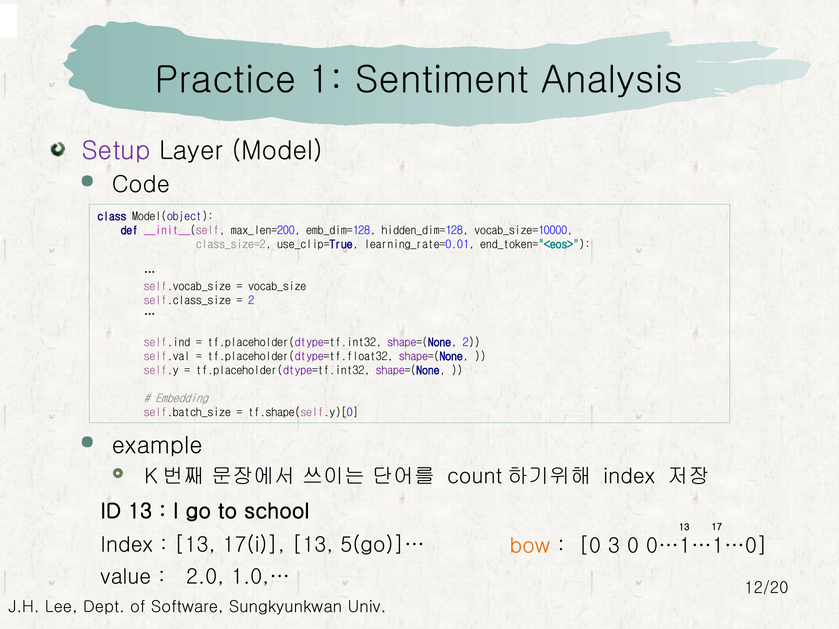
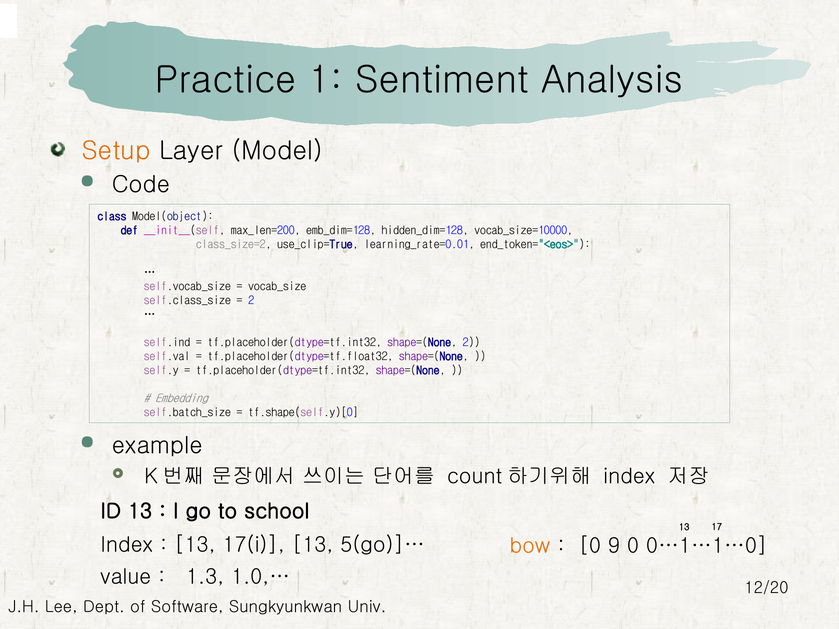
Setup colour: purple -> orange
3: 3 -> 9
2.0: 2.0 -> 1.3
